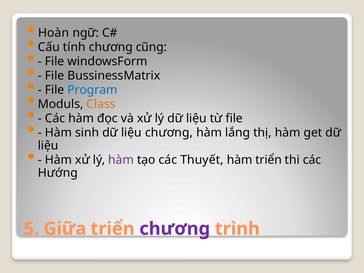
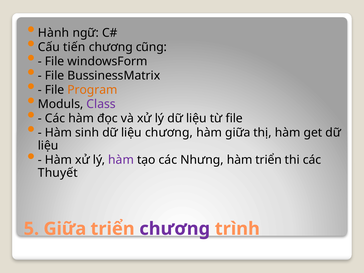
Hoàn: Hoàn -> Hành
tính: tính -> tiến
Program colour: blue -> orange
Class colour: orange -> purple
hàm lắng: lắng -> giữa
Thuyết: Thuyết -> Nhưng
Hướng: Hướng -> Thuyết
